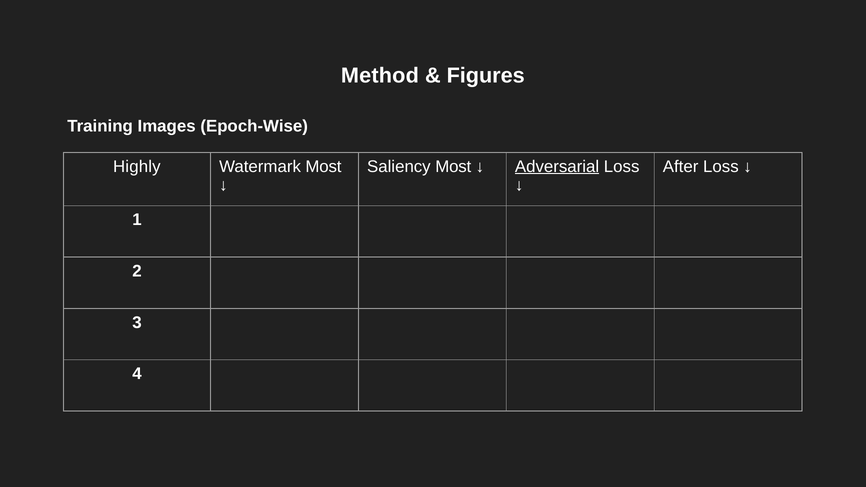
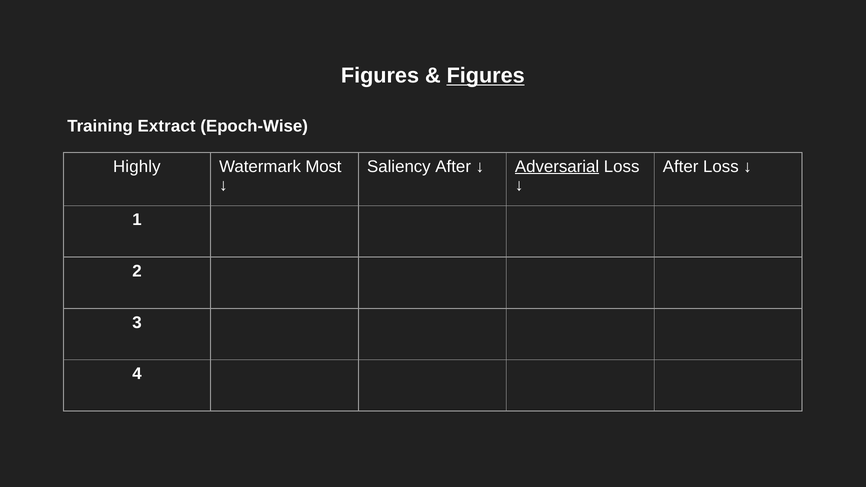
Method at (380, 76): Method -> Figures
Figures at (486, 76) underline: none -> present
Images: Images -> Extract
Saliency Most: Most -> After
